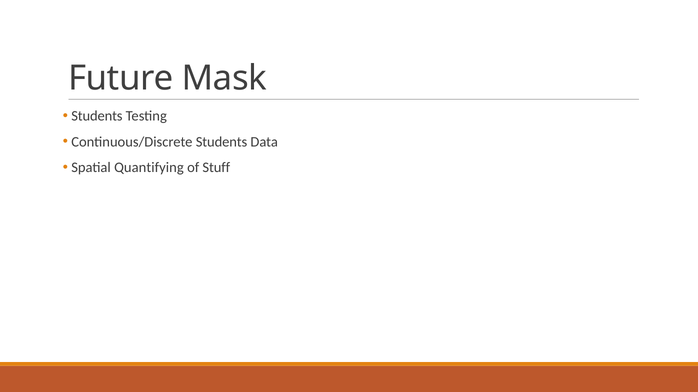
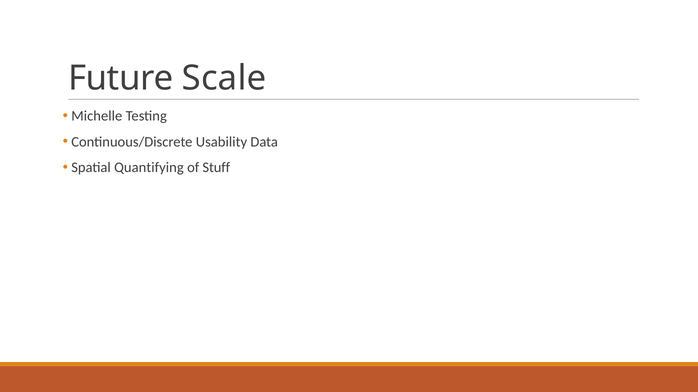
Mask: Mask -> Scale
Students at (97, 116): Students -> Michelle
Continuous/Discrete Students: Students -> Usability
